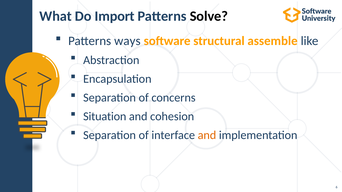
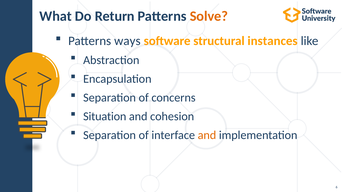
Import: Import -> Return
Solve colour: black -> orange
assemble: assemble -> instances
